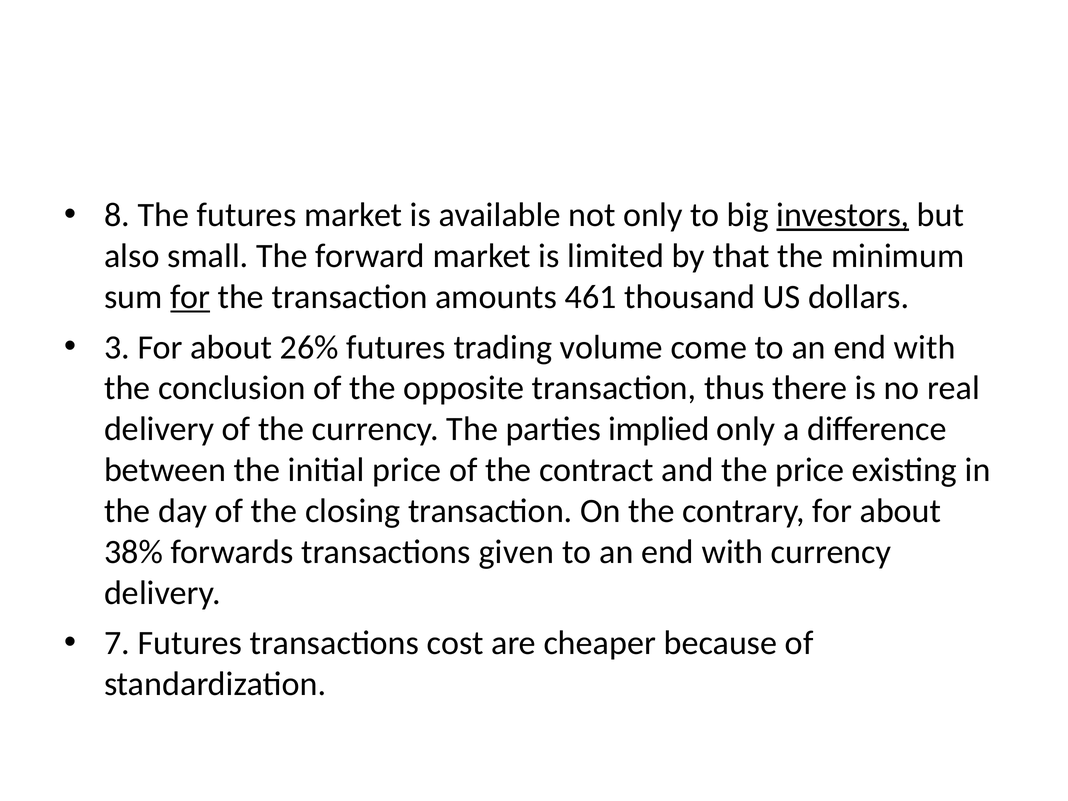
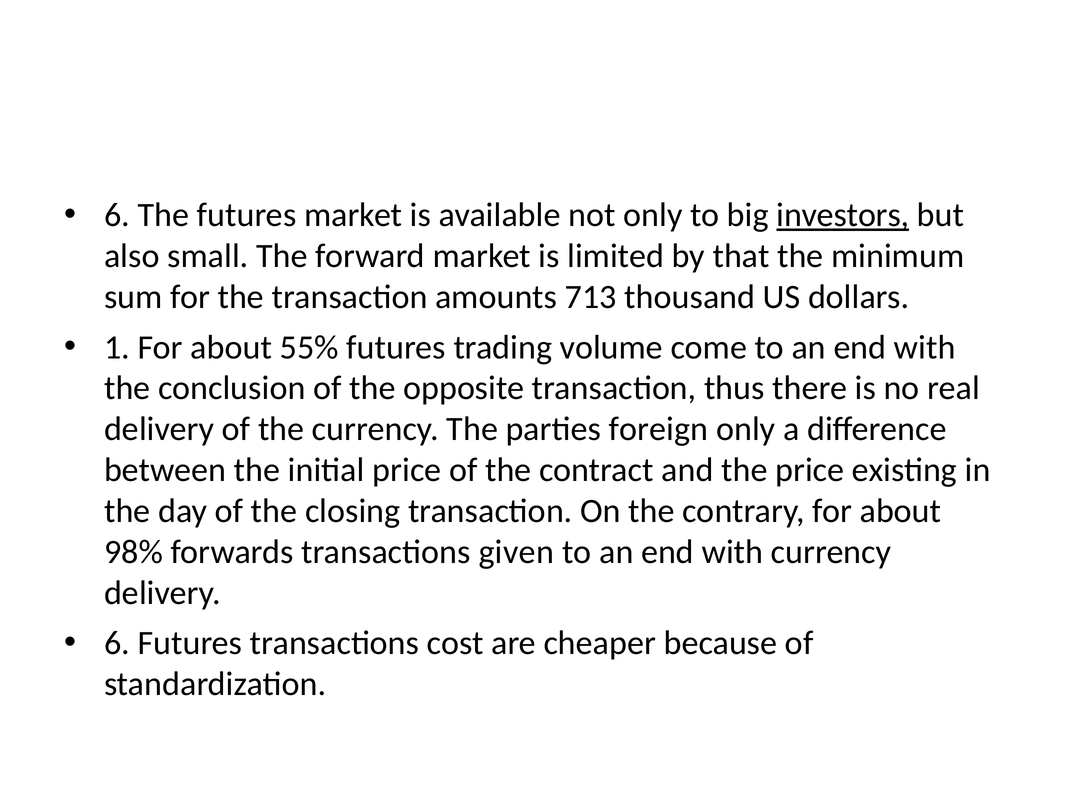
8 at (117, 215): 8 -> 6
for at (190, 297) underline: present -> none
461: 461 -> 713
3: 3 -> 1
26%: 26% -> 55%
implied: implied -> foreign
38%: 38% -> 98%
7 at (117, 643): 7 -> 6
